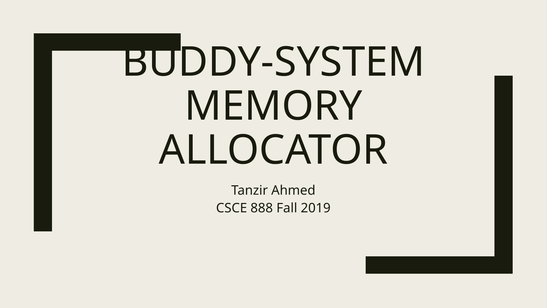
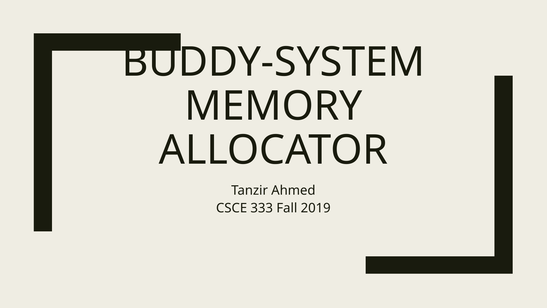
888: 888 -> 333
